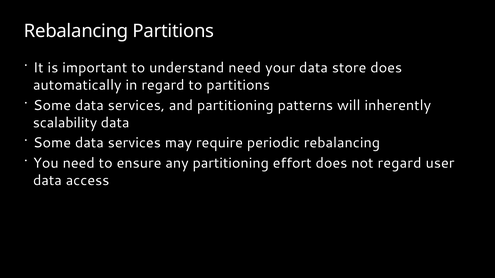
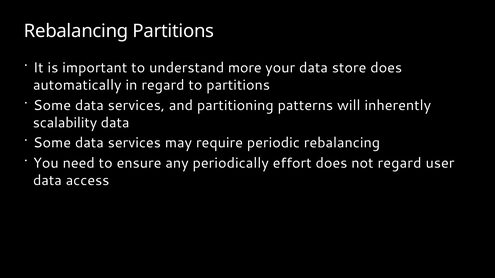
understand need: need -> more
any partitioning: partitioning -> periodically
